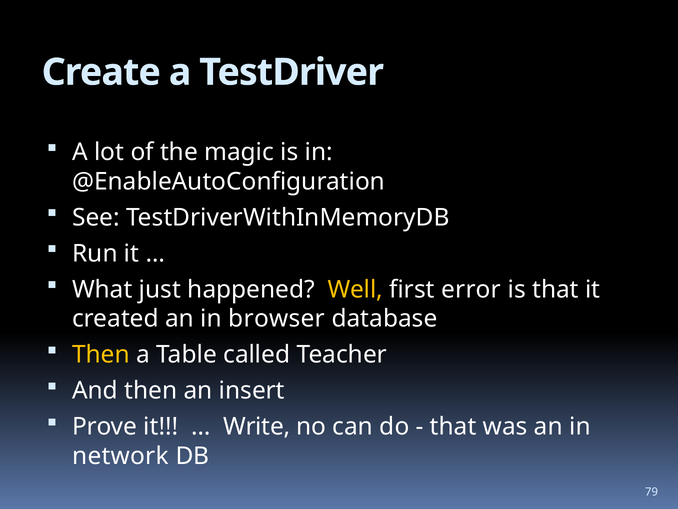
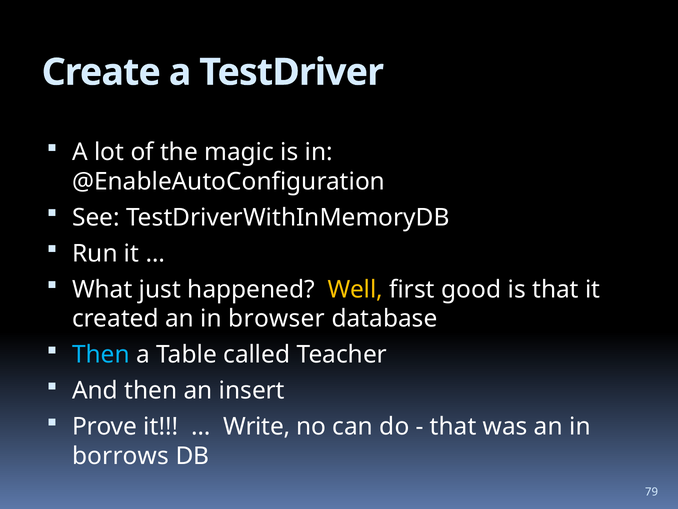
error: error -> good
Then at (101, 355) colour: yellow -> light blue
network: network -> borrows
